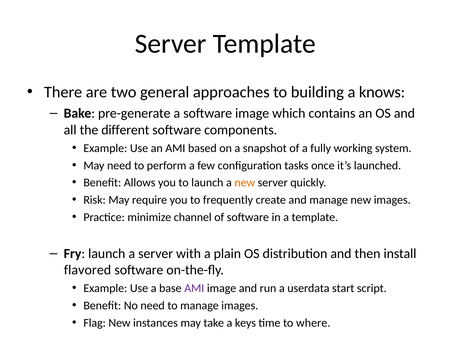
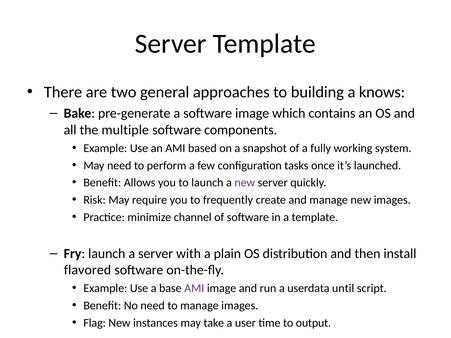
different: different -> multiple
new at (245, 183) colour: orange -> purple
start: start -> until
keys: keys -> user
where: where -> output
